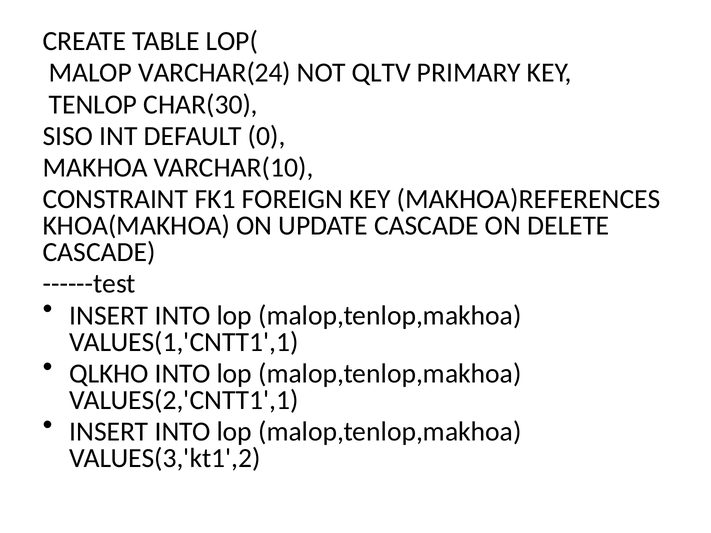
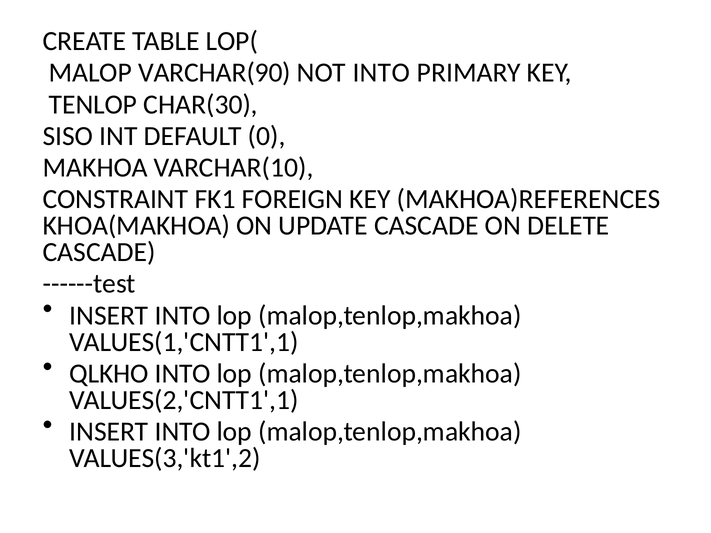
VARCHAR(24: VARCHAR(24 -> VARCHAR(90
NOT QLTV: QLTV -> INTO
